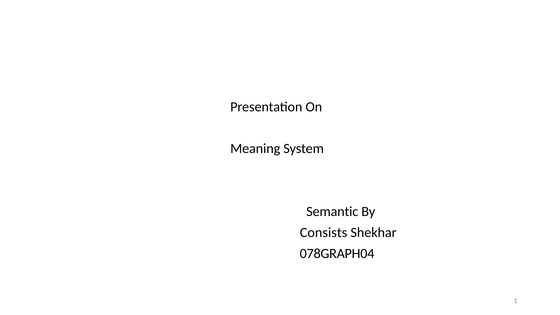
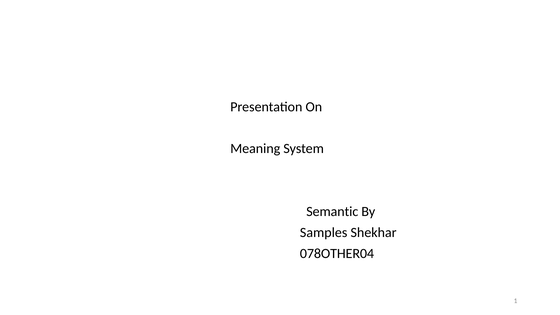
Consists: Consists -> Samples
078GRAPH04: 078GRAPH04 -> 078OTHER04
